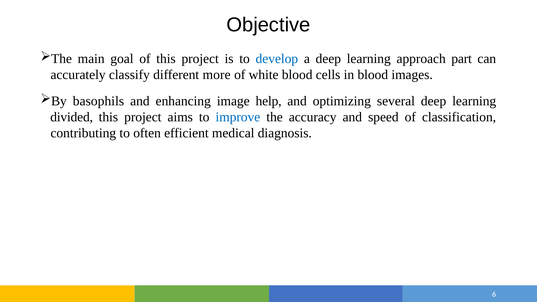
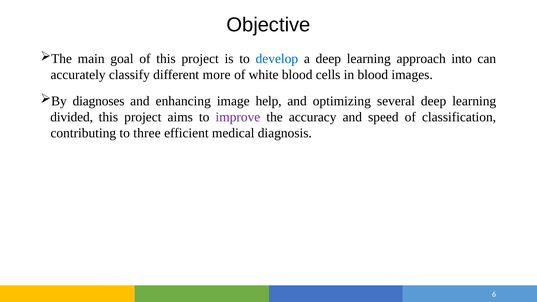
part: part -> into
basophils: basophils -> diagnoses
improve colour: blue -> purple
often: often -> three
